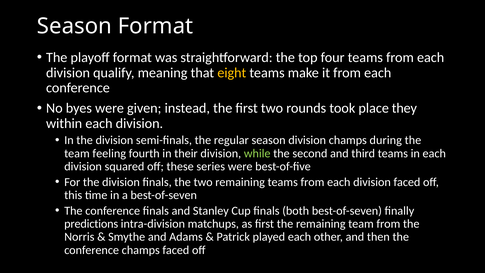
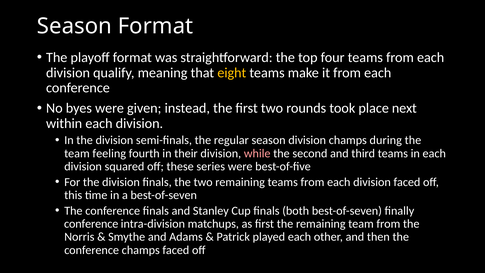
they: they -> next
while colour: light green -> pink
predictions at (91, 224): predictions -> conference
